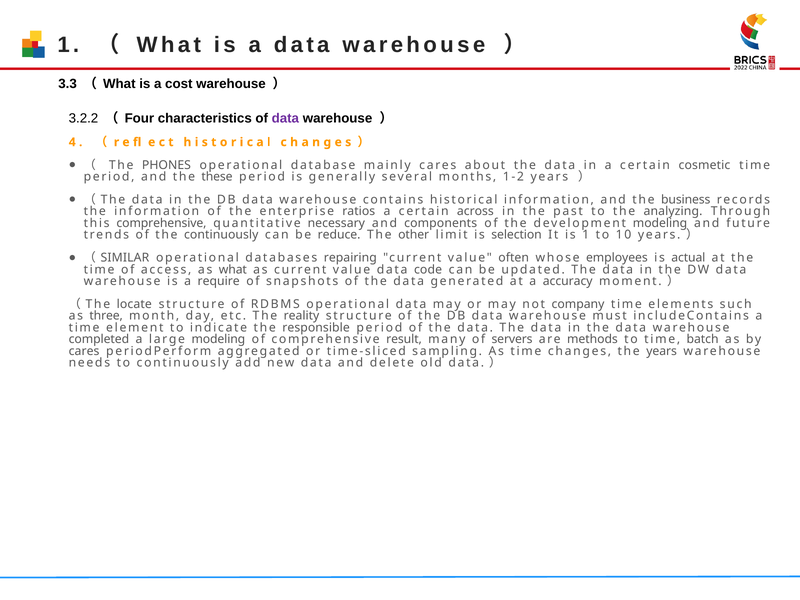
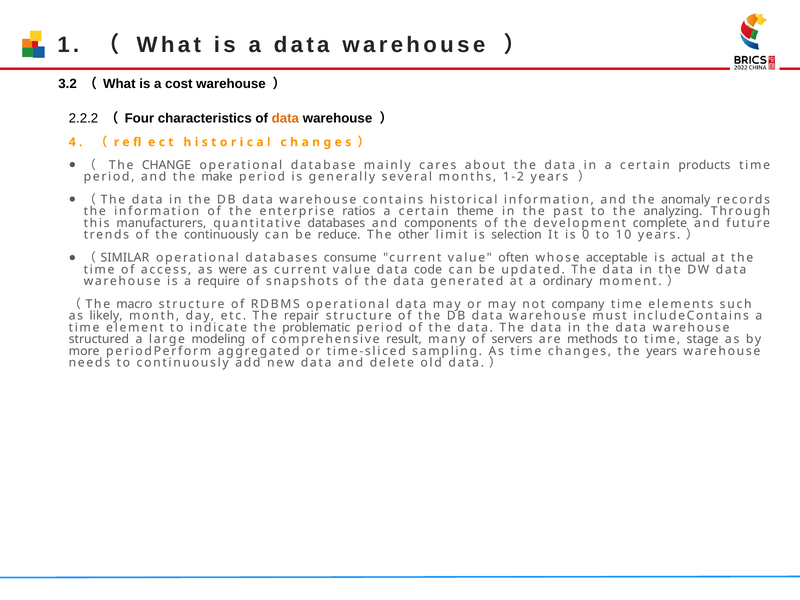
3.3: 3.3 -> 3.2
3.2.2: 3.2.2 -> 2.2.2
data at (285, 119) colour: purple -> orange
PHONES: PHONES -> CHANGE
cosmetic: cosmetic -> products
these: these -> make
business: business -> anomaly
across: across -> theme
this comprehensive: comprehensive -> manufacturers
quantitative necessary: necessary -> databases
development modeling: modeling -> complete
is 1: 1 -> 0
repairing: repairing -> consume
employees: employees -> acceptable
as what: what -> were
accuracy: accuracy -> ordinary
locate: locate -> macro
three: three -> likely
reality: reality -> repair
responsible: responsible -> problematic
completed: completed -> structured
batch: batch -> stage
cares at (84, 351): cares -> more
